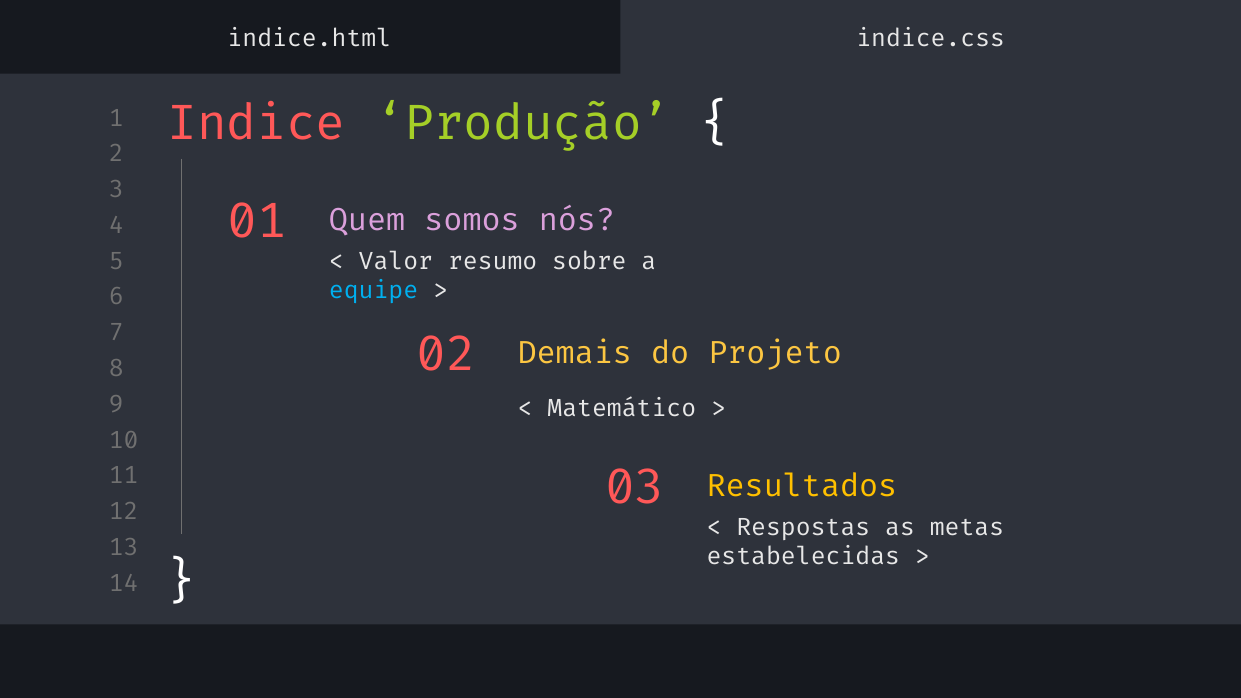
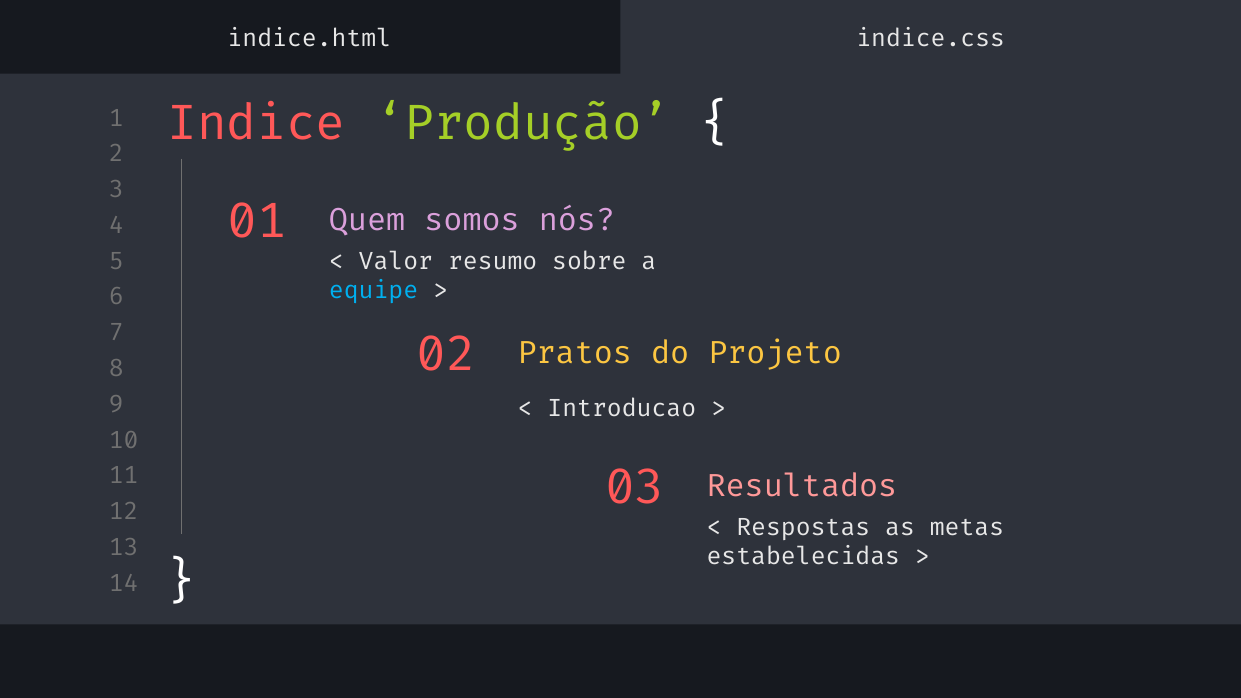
Demais: Demais -> Pratos
Matemático: Matemático -> Introducao
Resultados colour: yellow -> pink
